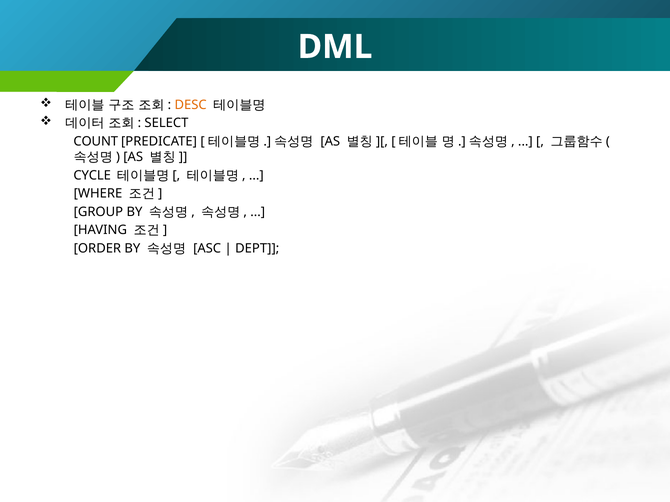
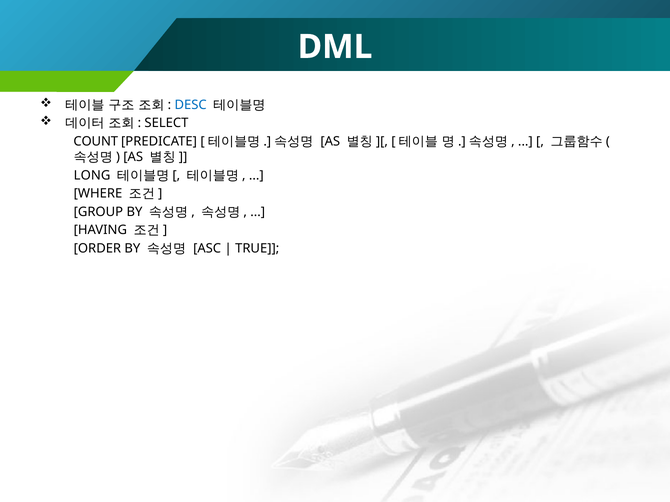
DESC colour: orange -> blue
CYCLE: CYCLE -> LONG
DEPT: DEPT -> TRUE
